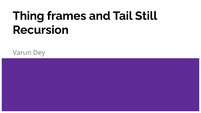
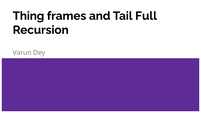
Still: Still -> Full
